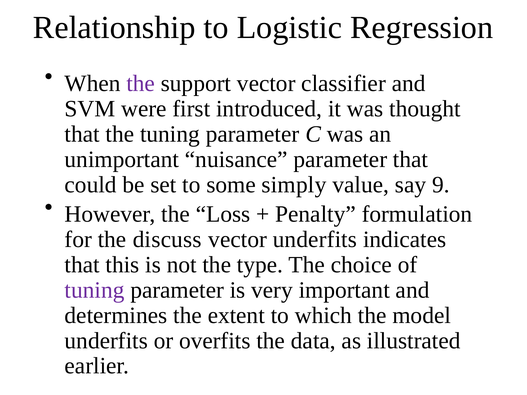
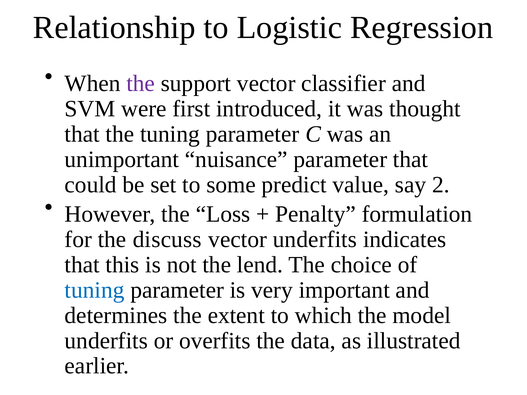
simply: simply -> predict
9: 9 -> 2
type: type -> lend
tuning at (95, 290) colour: purple -> blue
